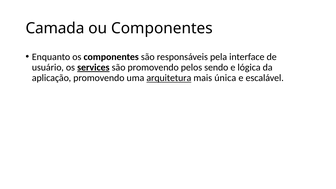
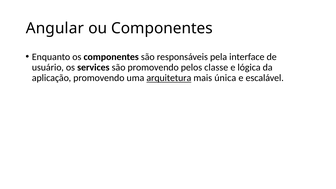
Camada: Camada -> Angular
services underline: present -> none
sendo: sendo -> classe
